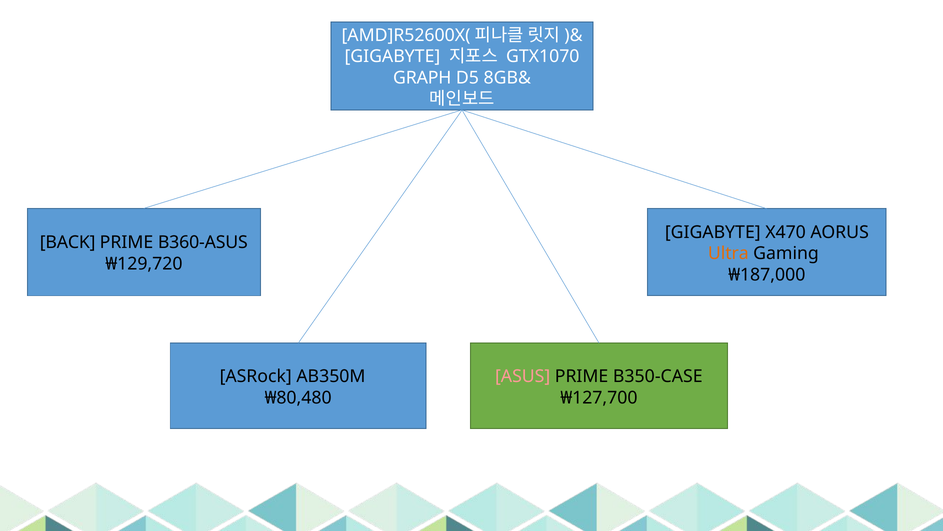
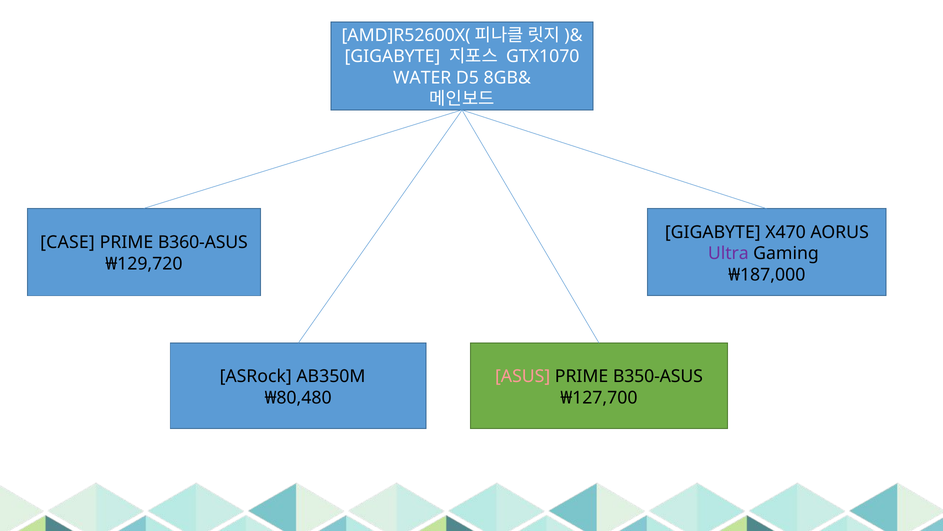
GRAPH: GRAPH -> WATER
BACK: BACK -> CASE
Ultra colour: orange -> purple
B350-CASE: B350-CASE -> B350-ASUS
